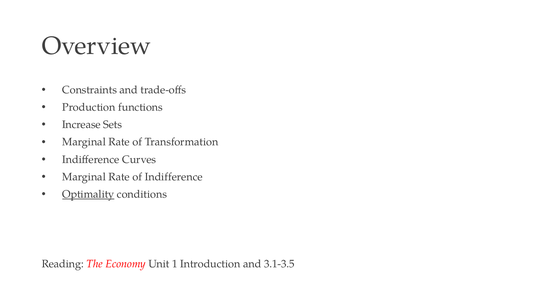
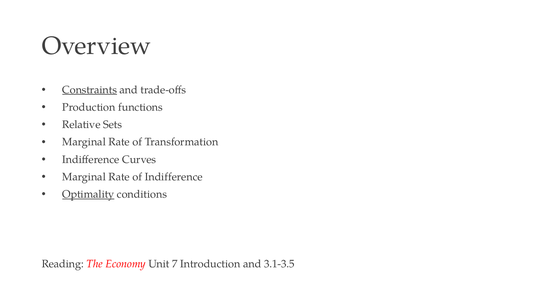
Constraints underline: none -> present
Increase: Increase -> Relative
1: 1 -> 7
